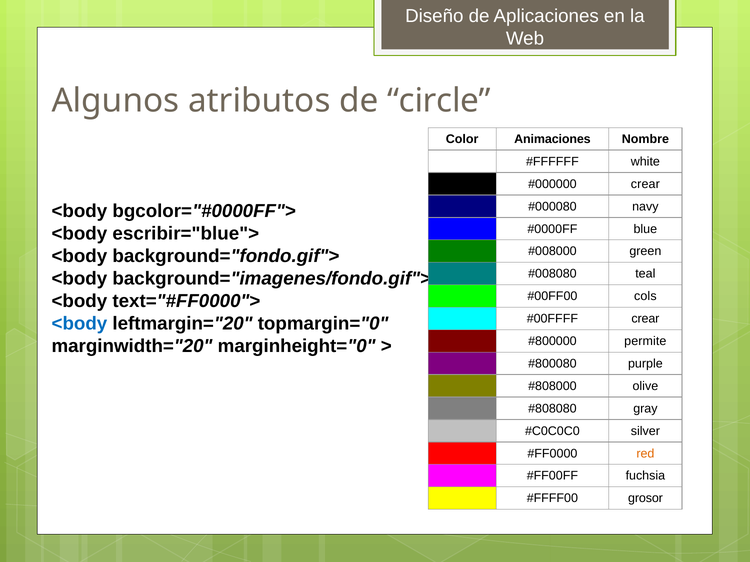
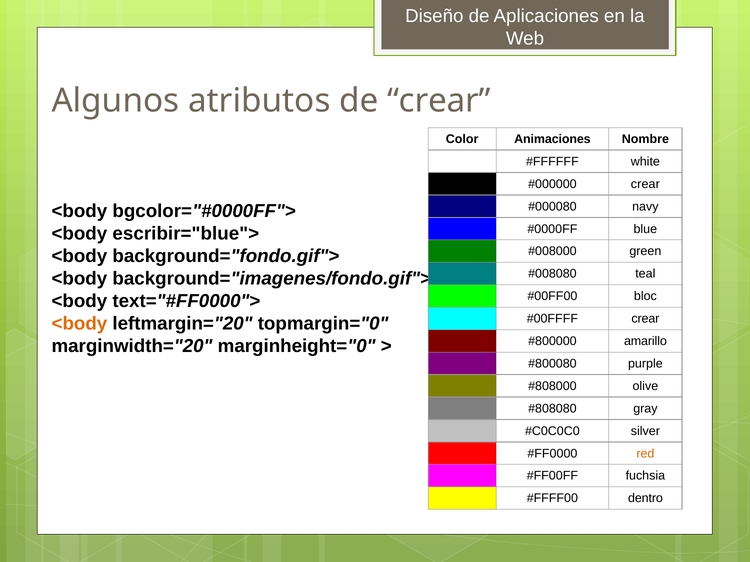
de circle: circle -> crear
cols: cols -> bloc
<body at (79, 324) colour: blue -> orange
permite: permite -> amarillo
grosor: grosor -> dentro
